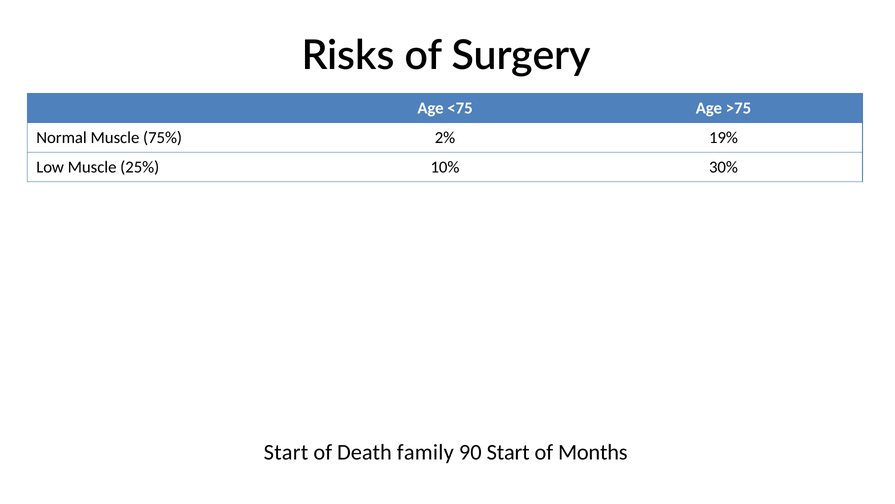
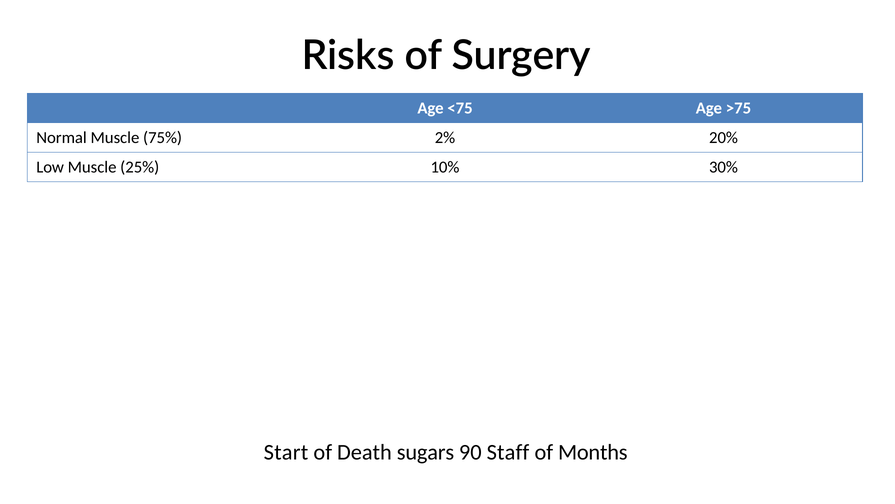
19%: 19% -> 20%
family: family -> sugars
90 Start: Start -> Staff
